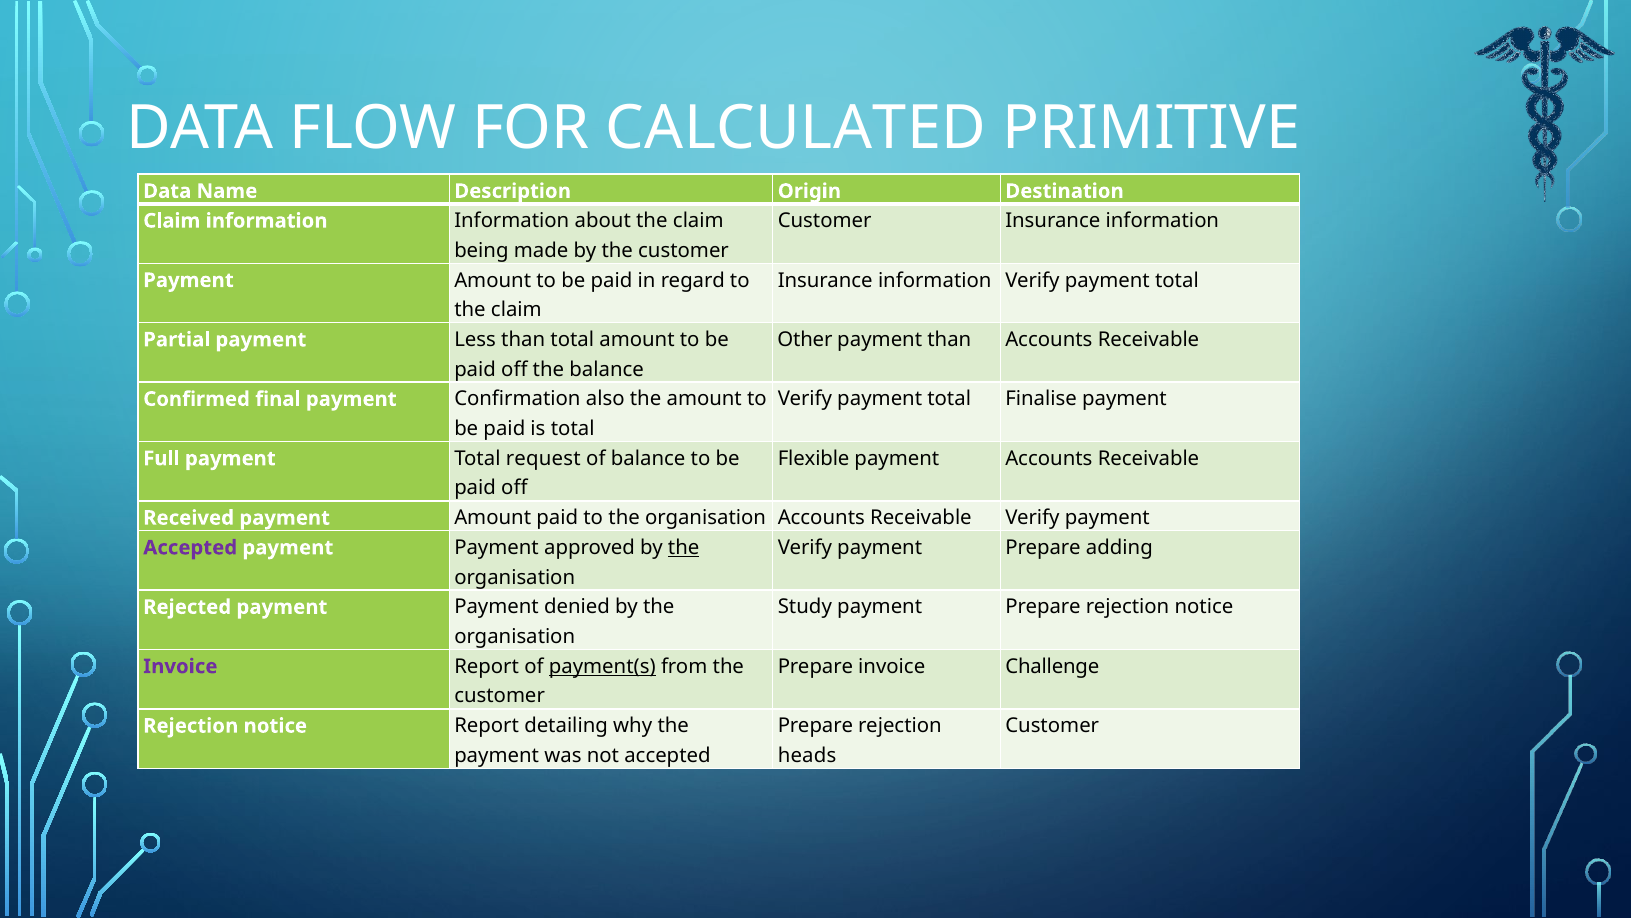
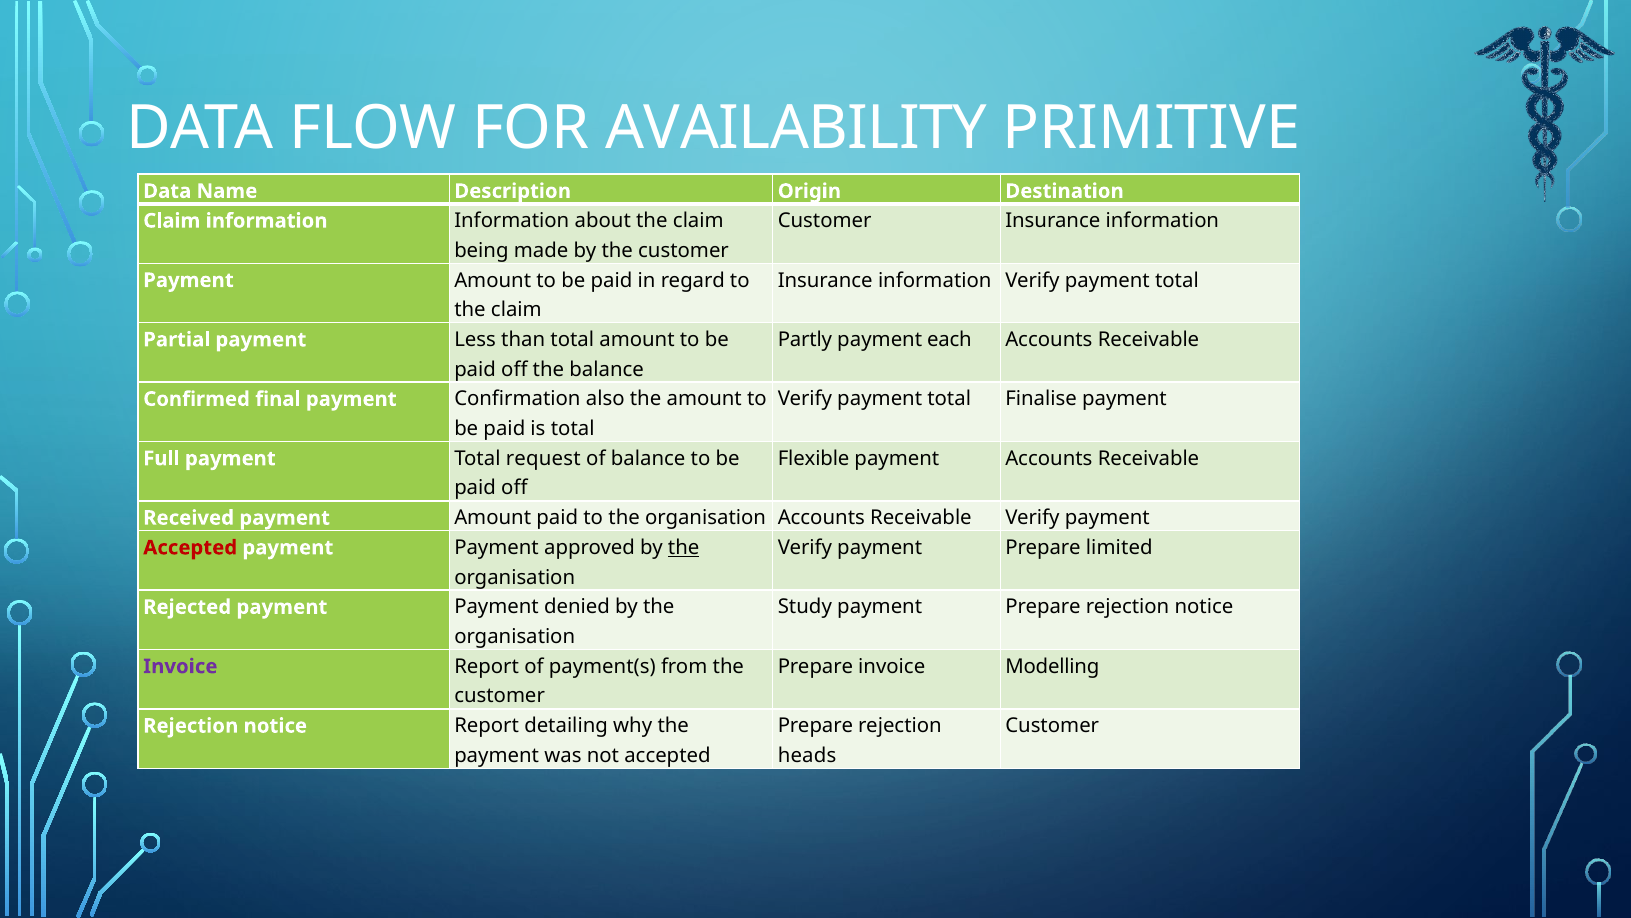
CALCULATED: CALCULATED -> AVAILABILITY
Other: Other -> Partly
payment than: than -> each
adding: adding -> limited
Accepted at (190, 547) colour: purple -> red
Challenge: Challenge -> Modelling
payment(s underline: present -> none
